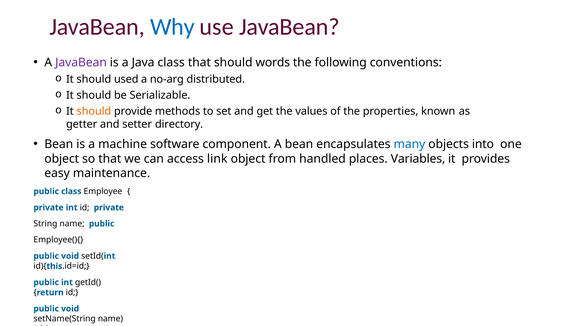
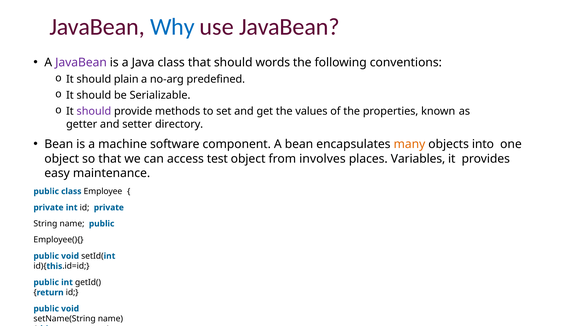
used: used -> plain
distributed: distributed -> predefined
should at (94, 111) colour: orange -> purple
many colour: blue -> orange
link: link -> test
handled: handled -> involves
